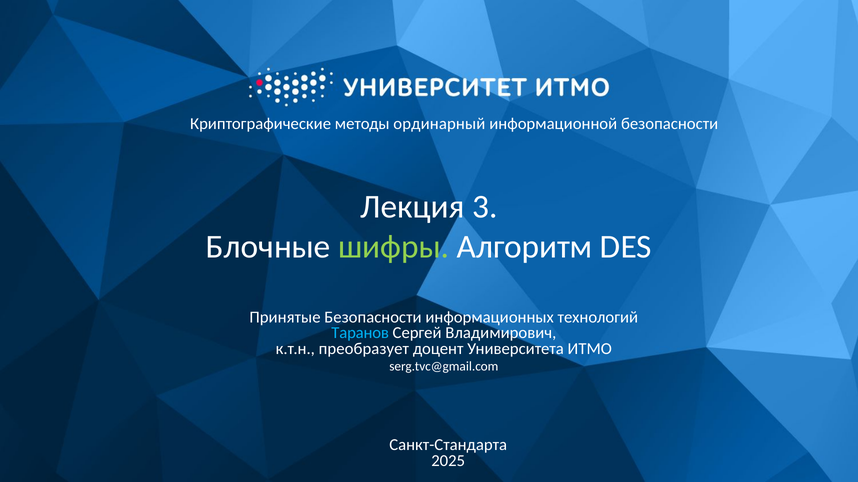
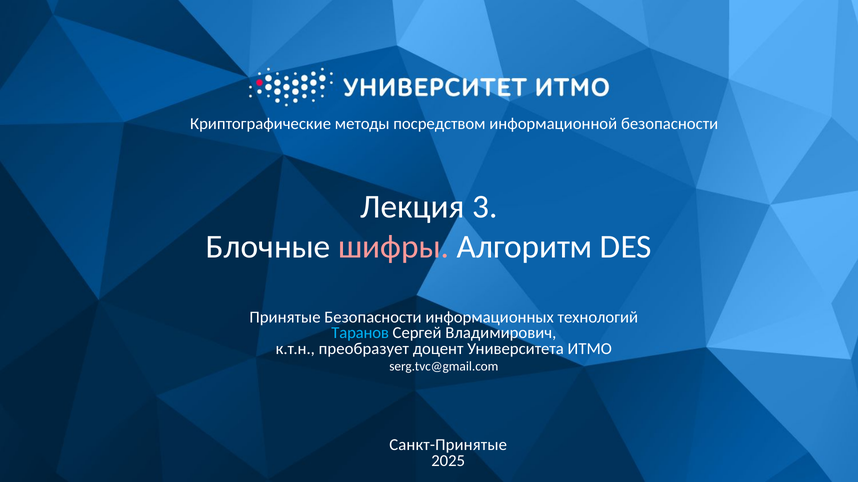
ординарный: ординарный -> посредством
шифры colour: light green -> pink
Санкт-Стандарта: Санкт-Стандарта -> Санкт-Принятые
